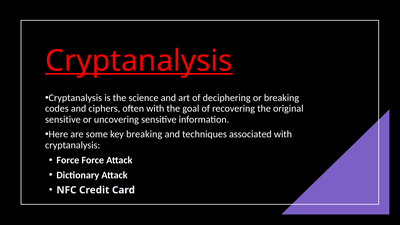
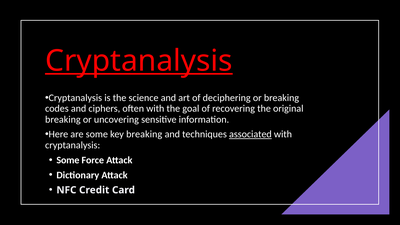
sensitive at (63, 119): sensitive -> breaking
associated underline: none -> present
Force at (68, 160): Force -> Some
